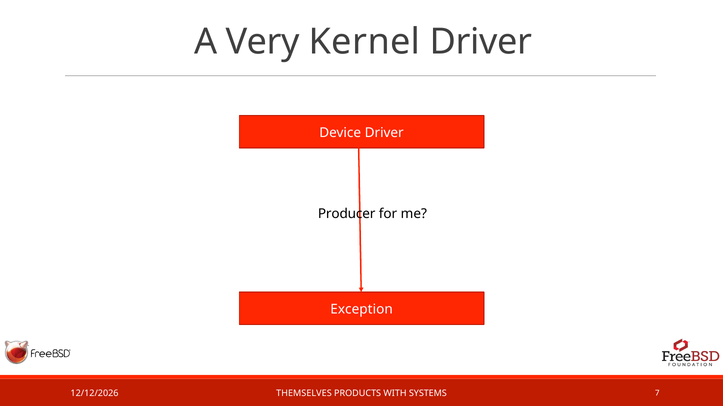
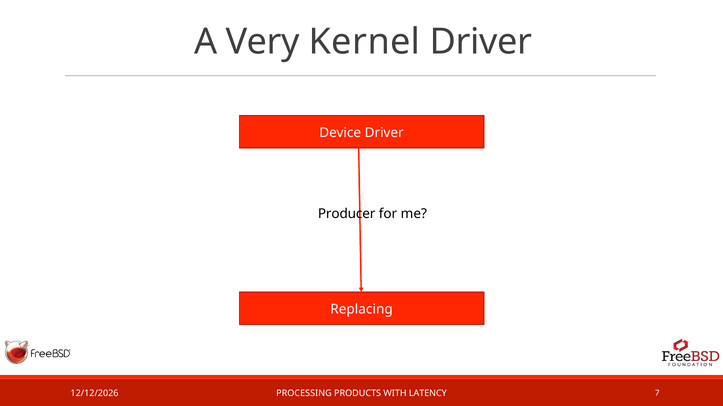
Exception: Exception -> Replacing
THEMSELVES: THEMSELVES -> PROCESSING
SYSTEMS: SYSTEMS -> LATENCY
